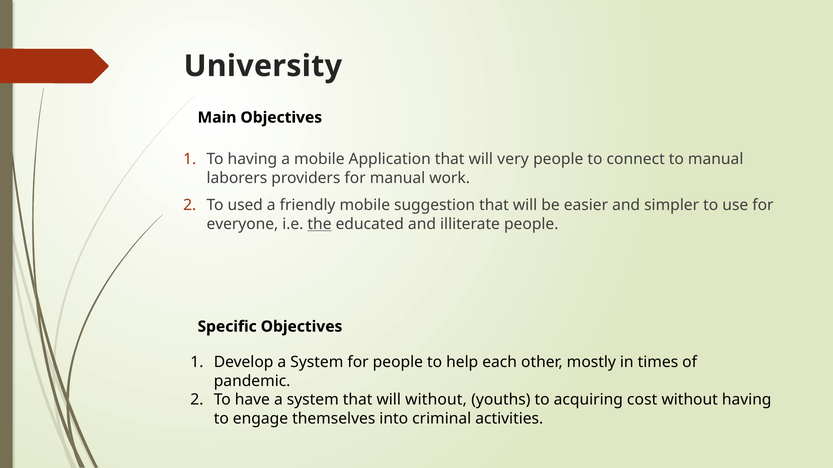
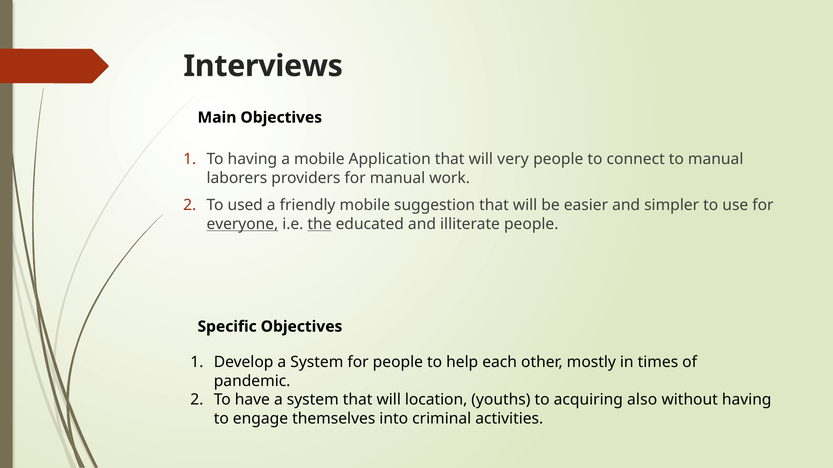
University: University -> Interviews
everyone underline: none -> present
will without: without -> location
cost: cost -> also
